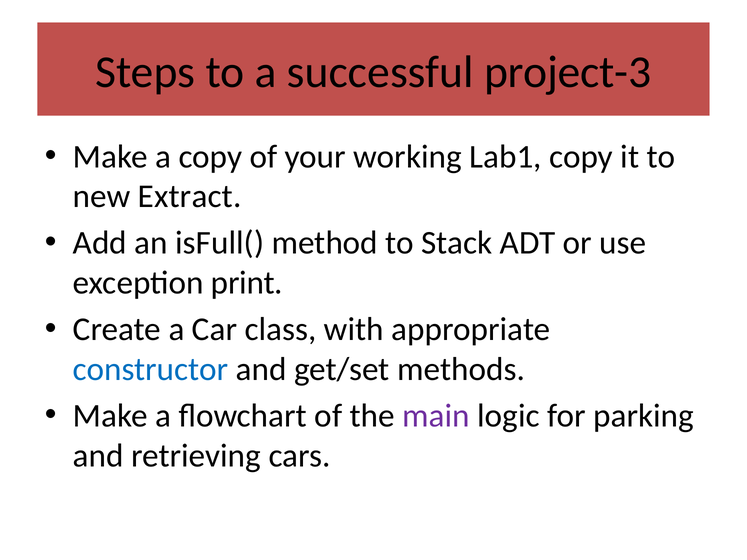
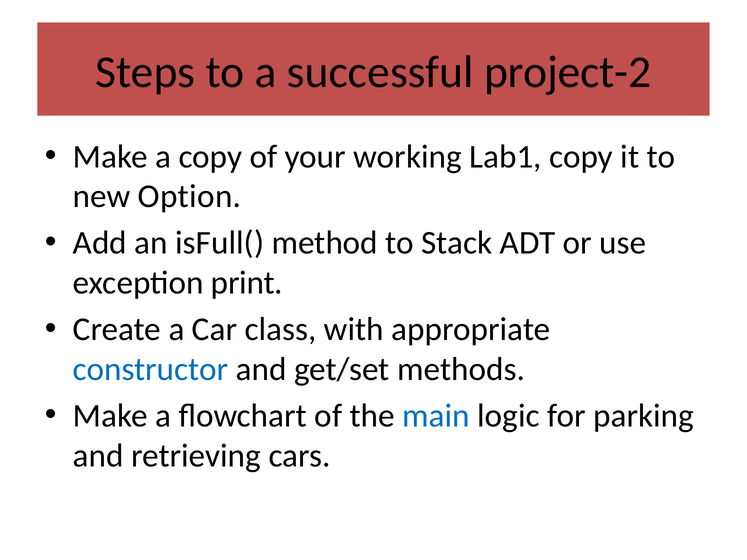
project-3: project-3 -> project-2
Extract: Extract -> Option
main colour: purple -> blue
